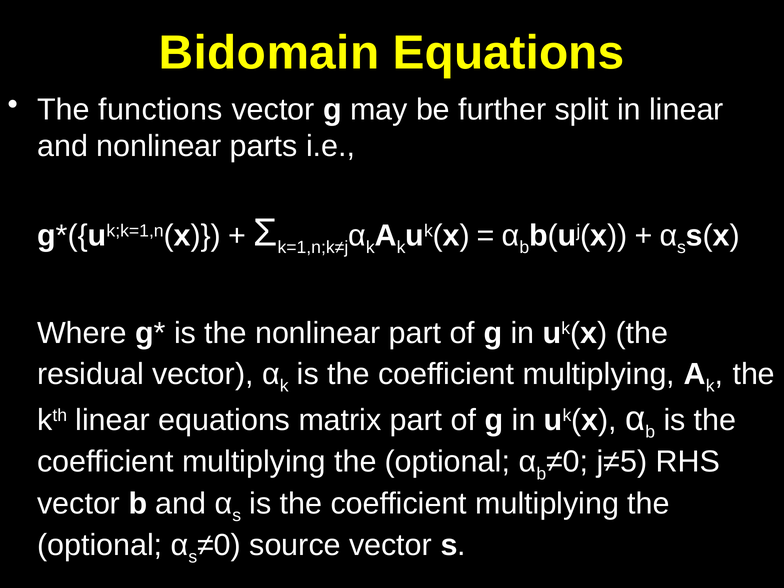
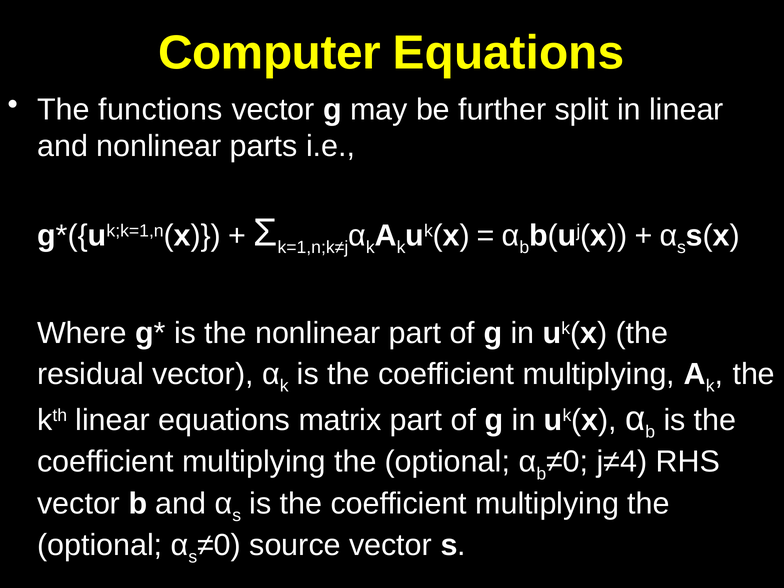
Bidomain: Bidomain -> Computer
j≠5: j≠5 -> j≠4
